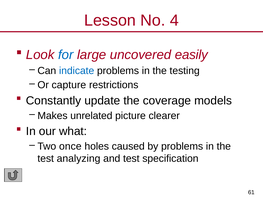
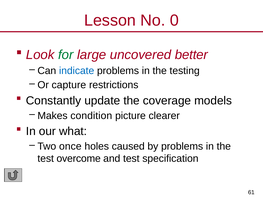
4: 4 -> 0
for colour: blue -> green
easily: easily -> better
unrelated: unrelated -> condition
analyzing: analyzing -> overcome
